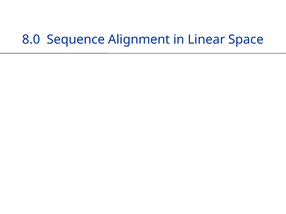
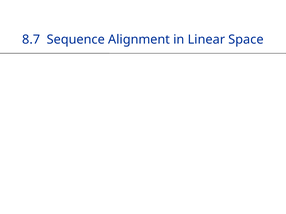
8.0: 8.0 -> 8.7
